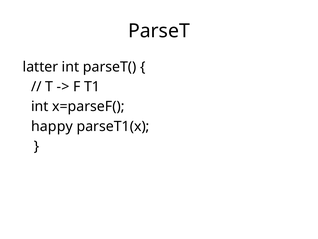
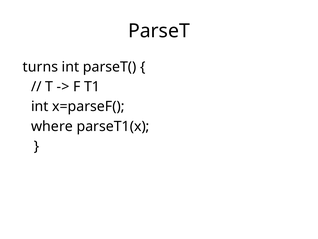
latter: latter -> turns
happy: happy -> where
